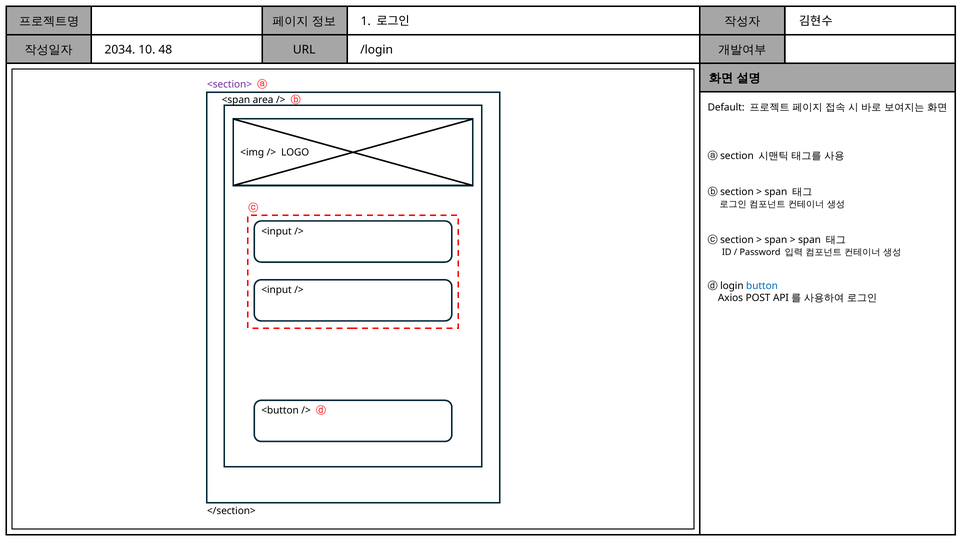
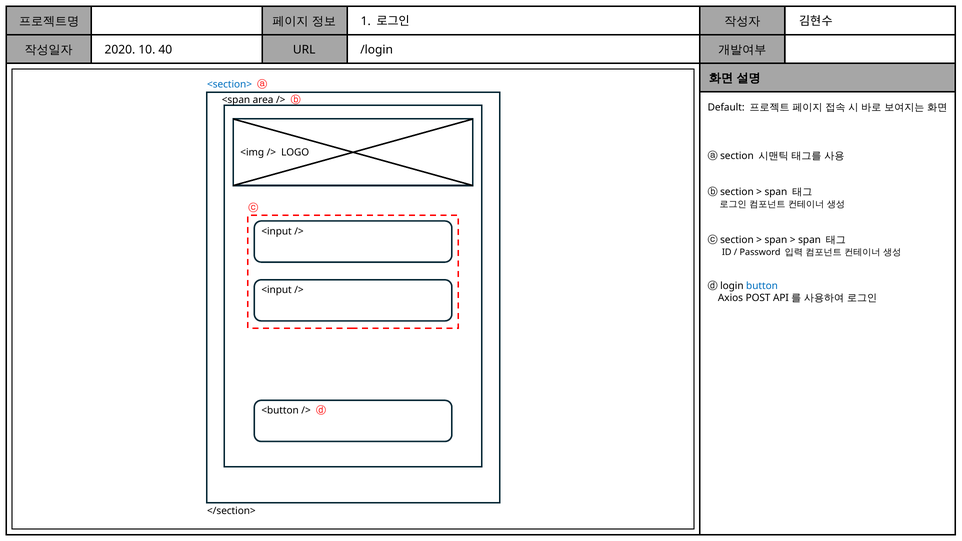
2034: 2034 -> 2020
48: 48 -> 40
<section> colour: purple -> blue
